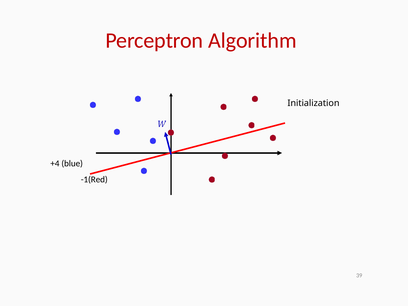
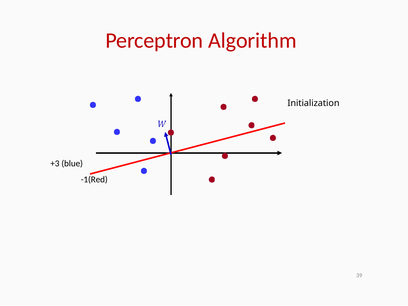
+4: +4 -> +3
